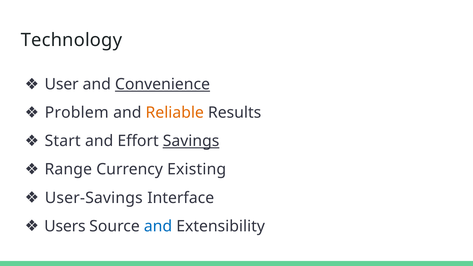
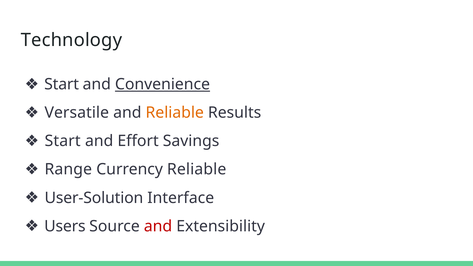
User at (62, 84): User -> Start
Problem: Problem -> Versatile
Savings underline: present -> none
Currency Existing: Existing -> Reliable
User-Savings: User-Savings -> User-Solution
and at (158, 226) colour: blue -> red
